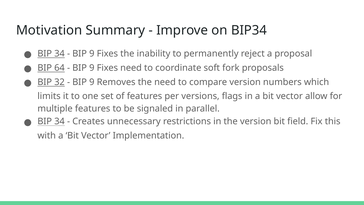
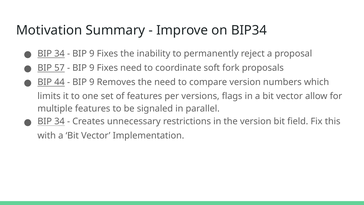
64: 64 -> 57
32: 32 -> 44
